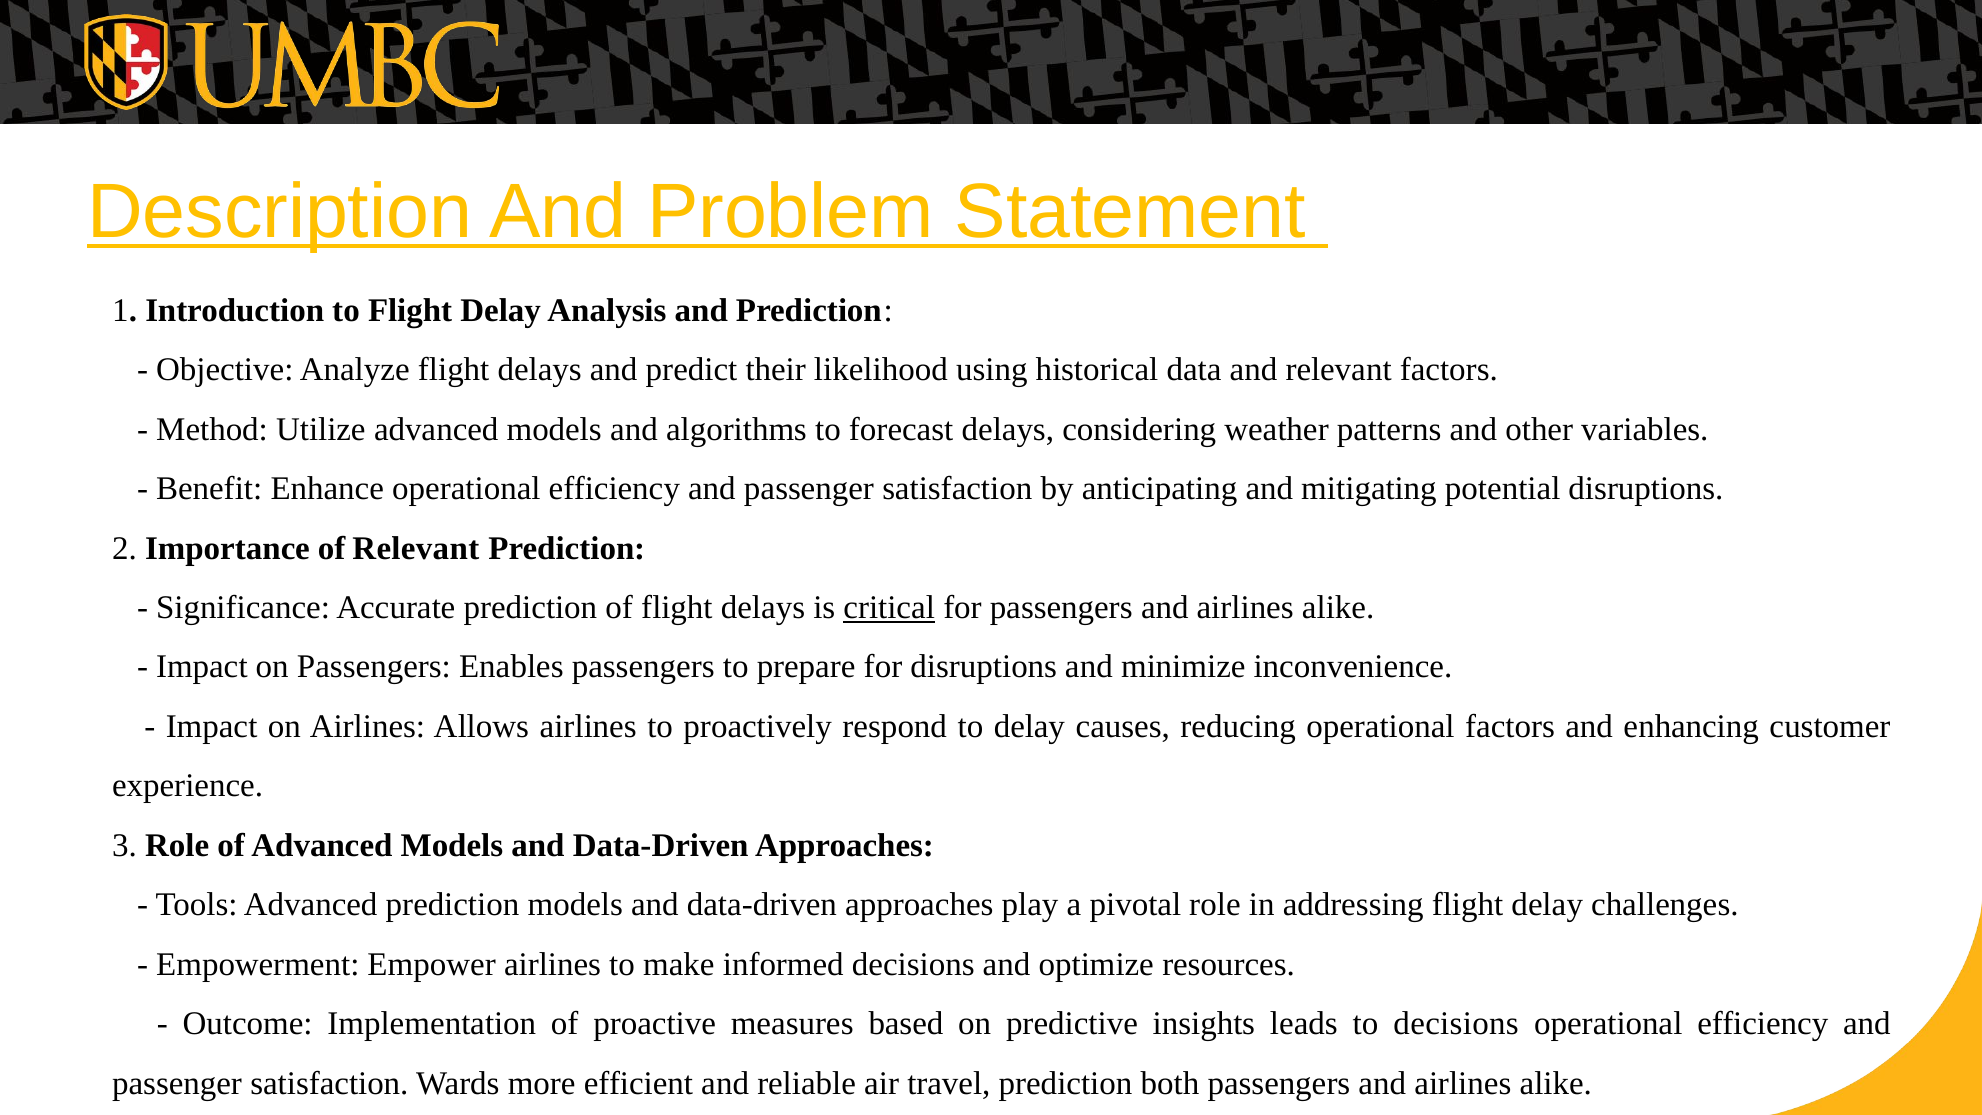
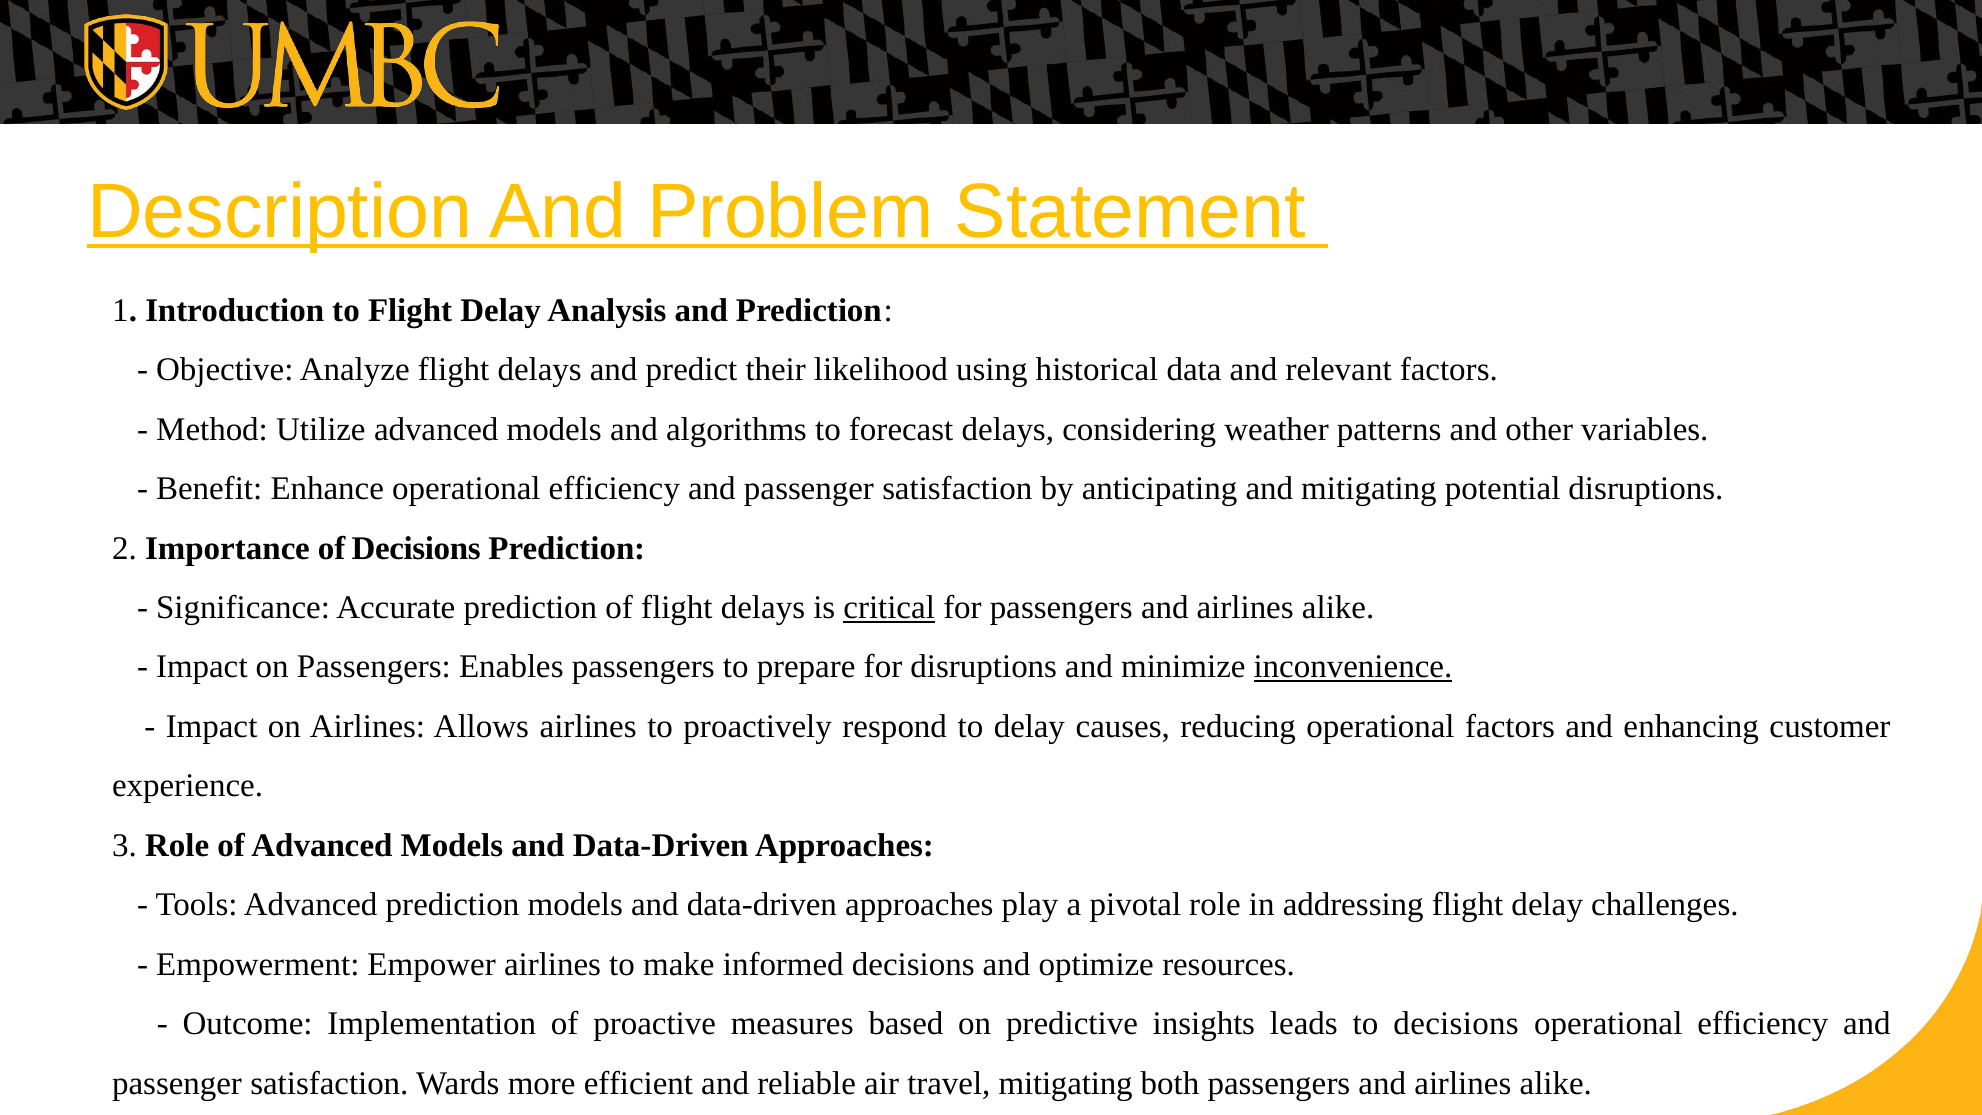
of Relevant: Relevant -> Decisions
inconvenience underline: none -> present
travel prediction: prediction -> mitigating
